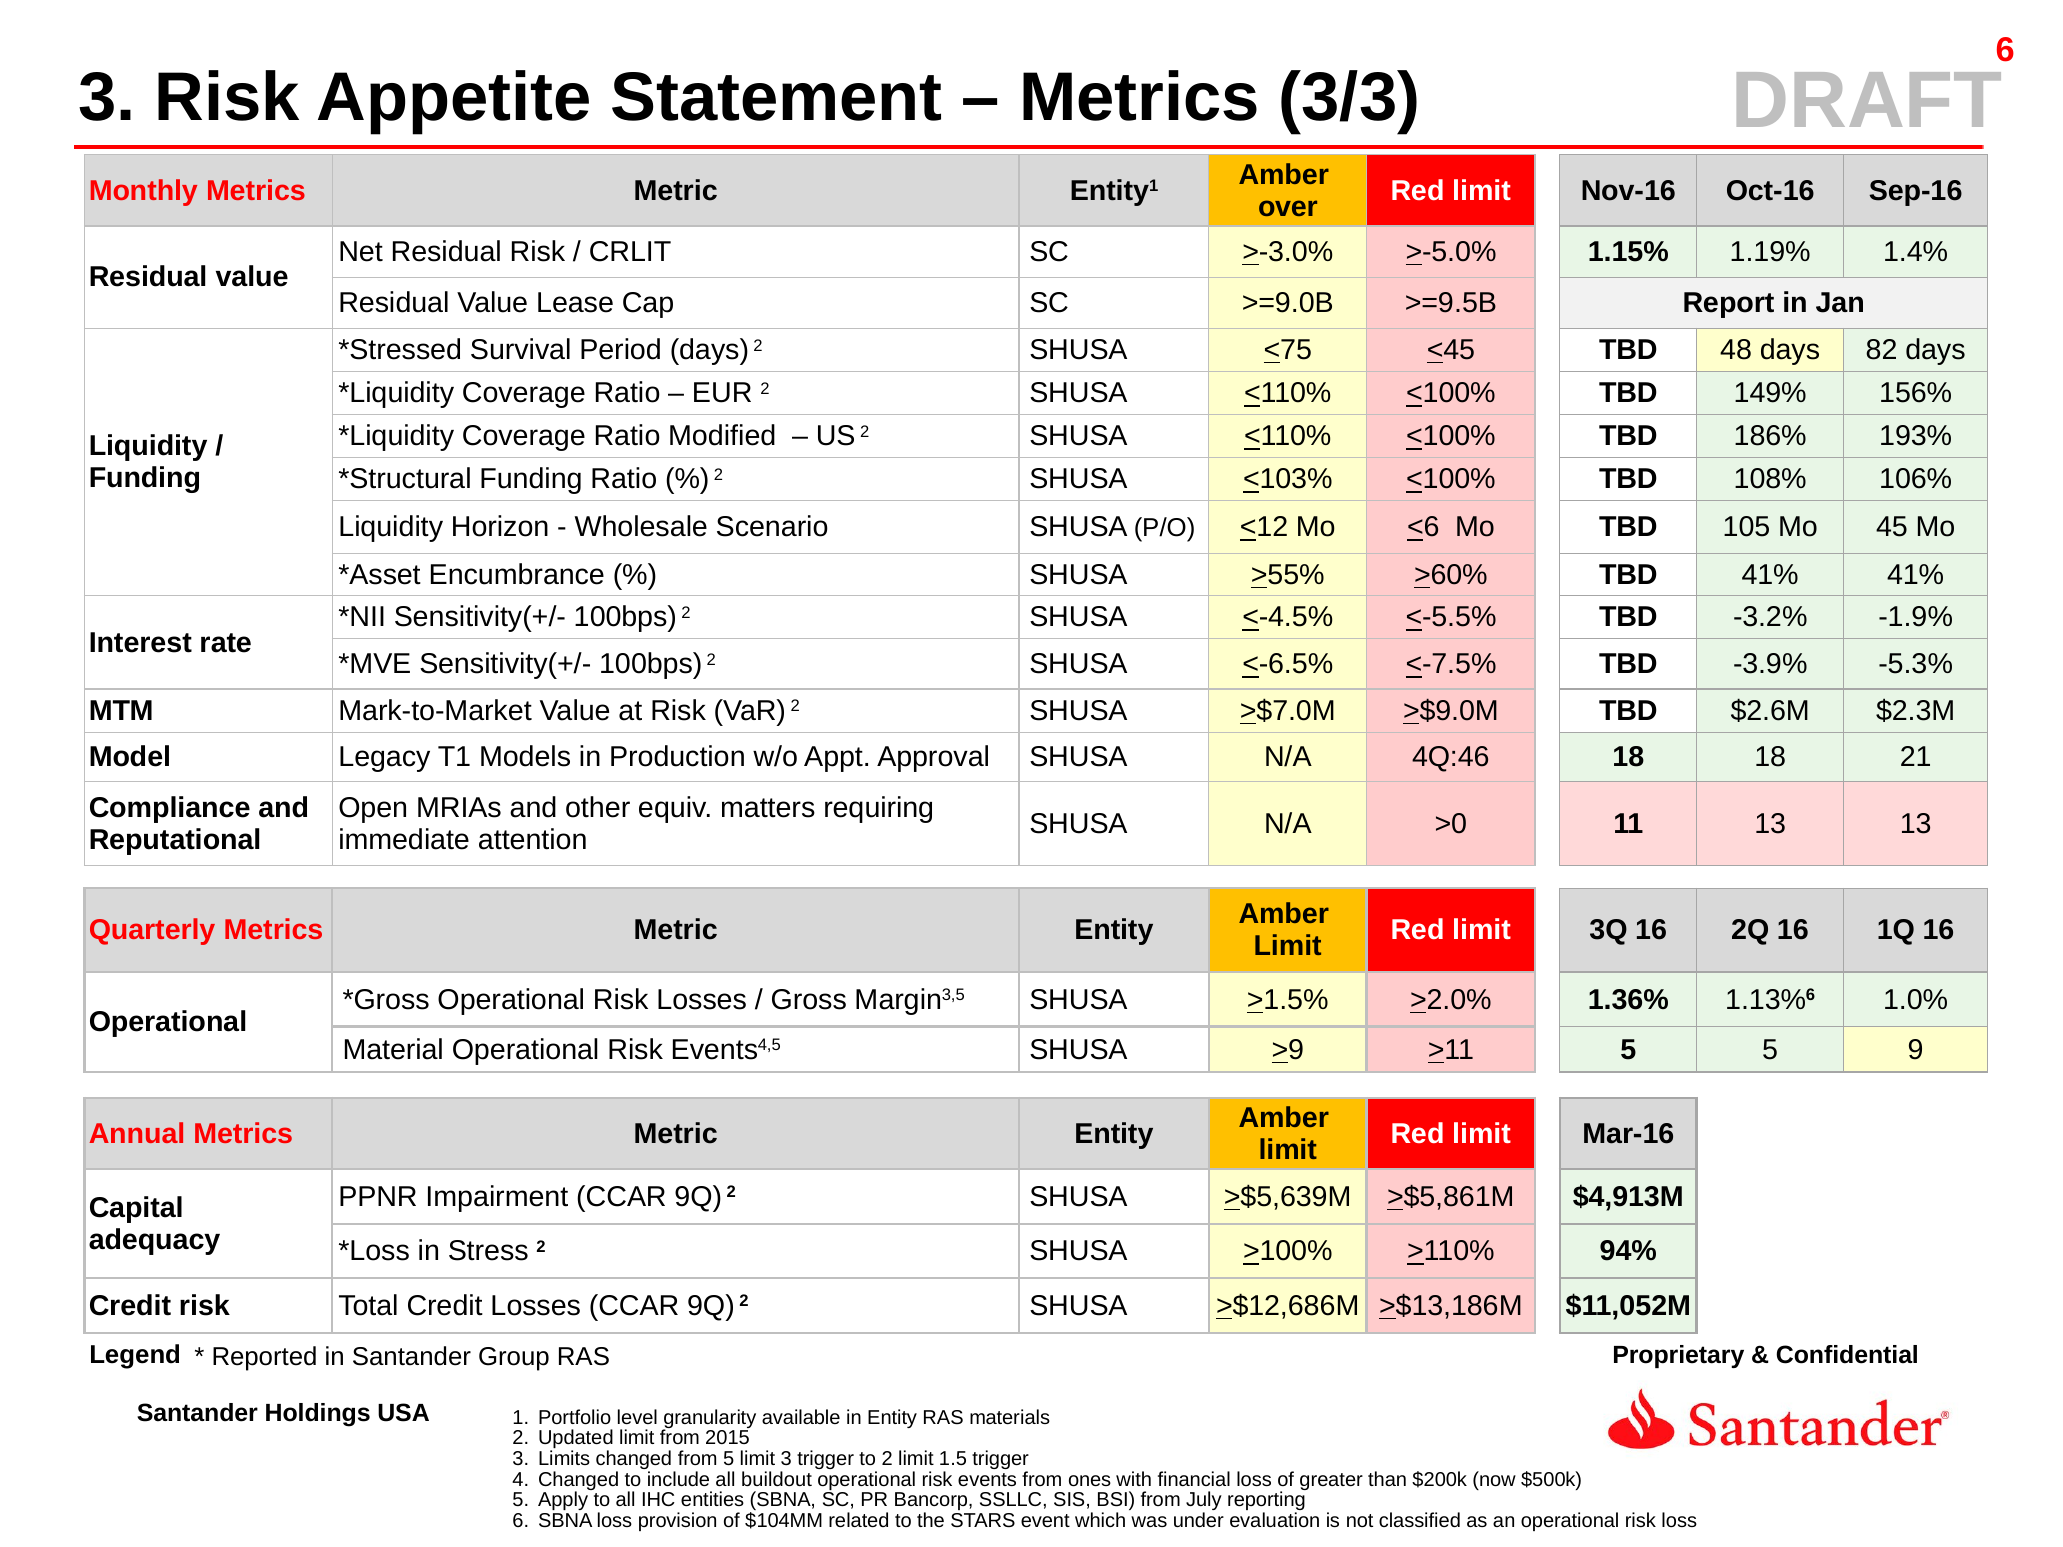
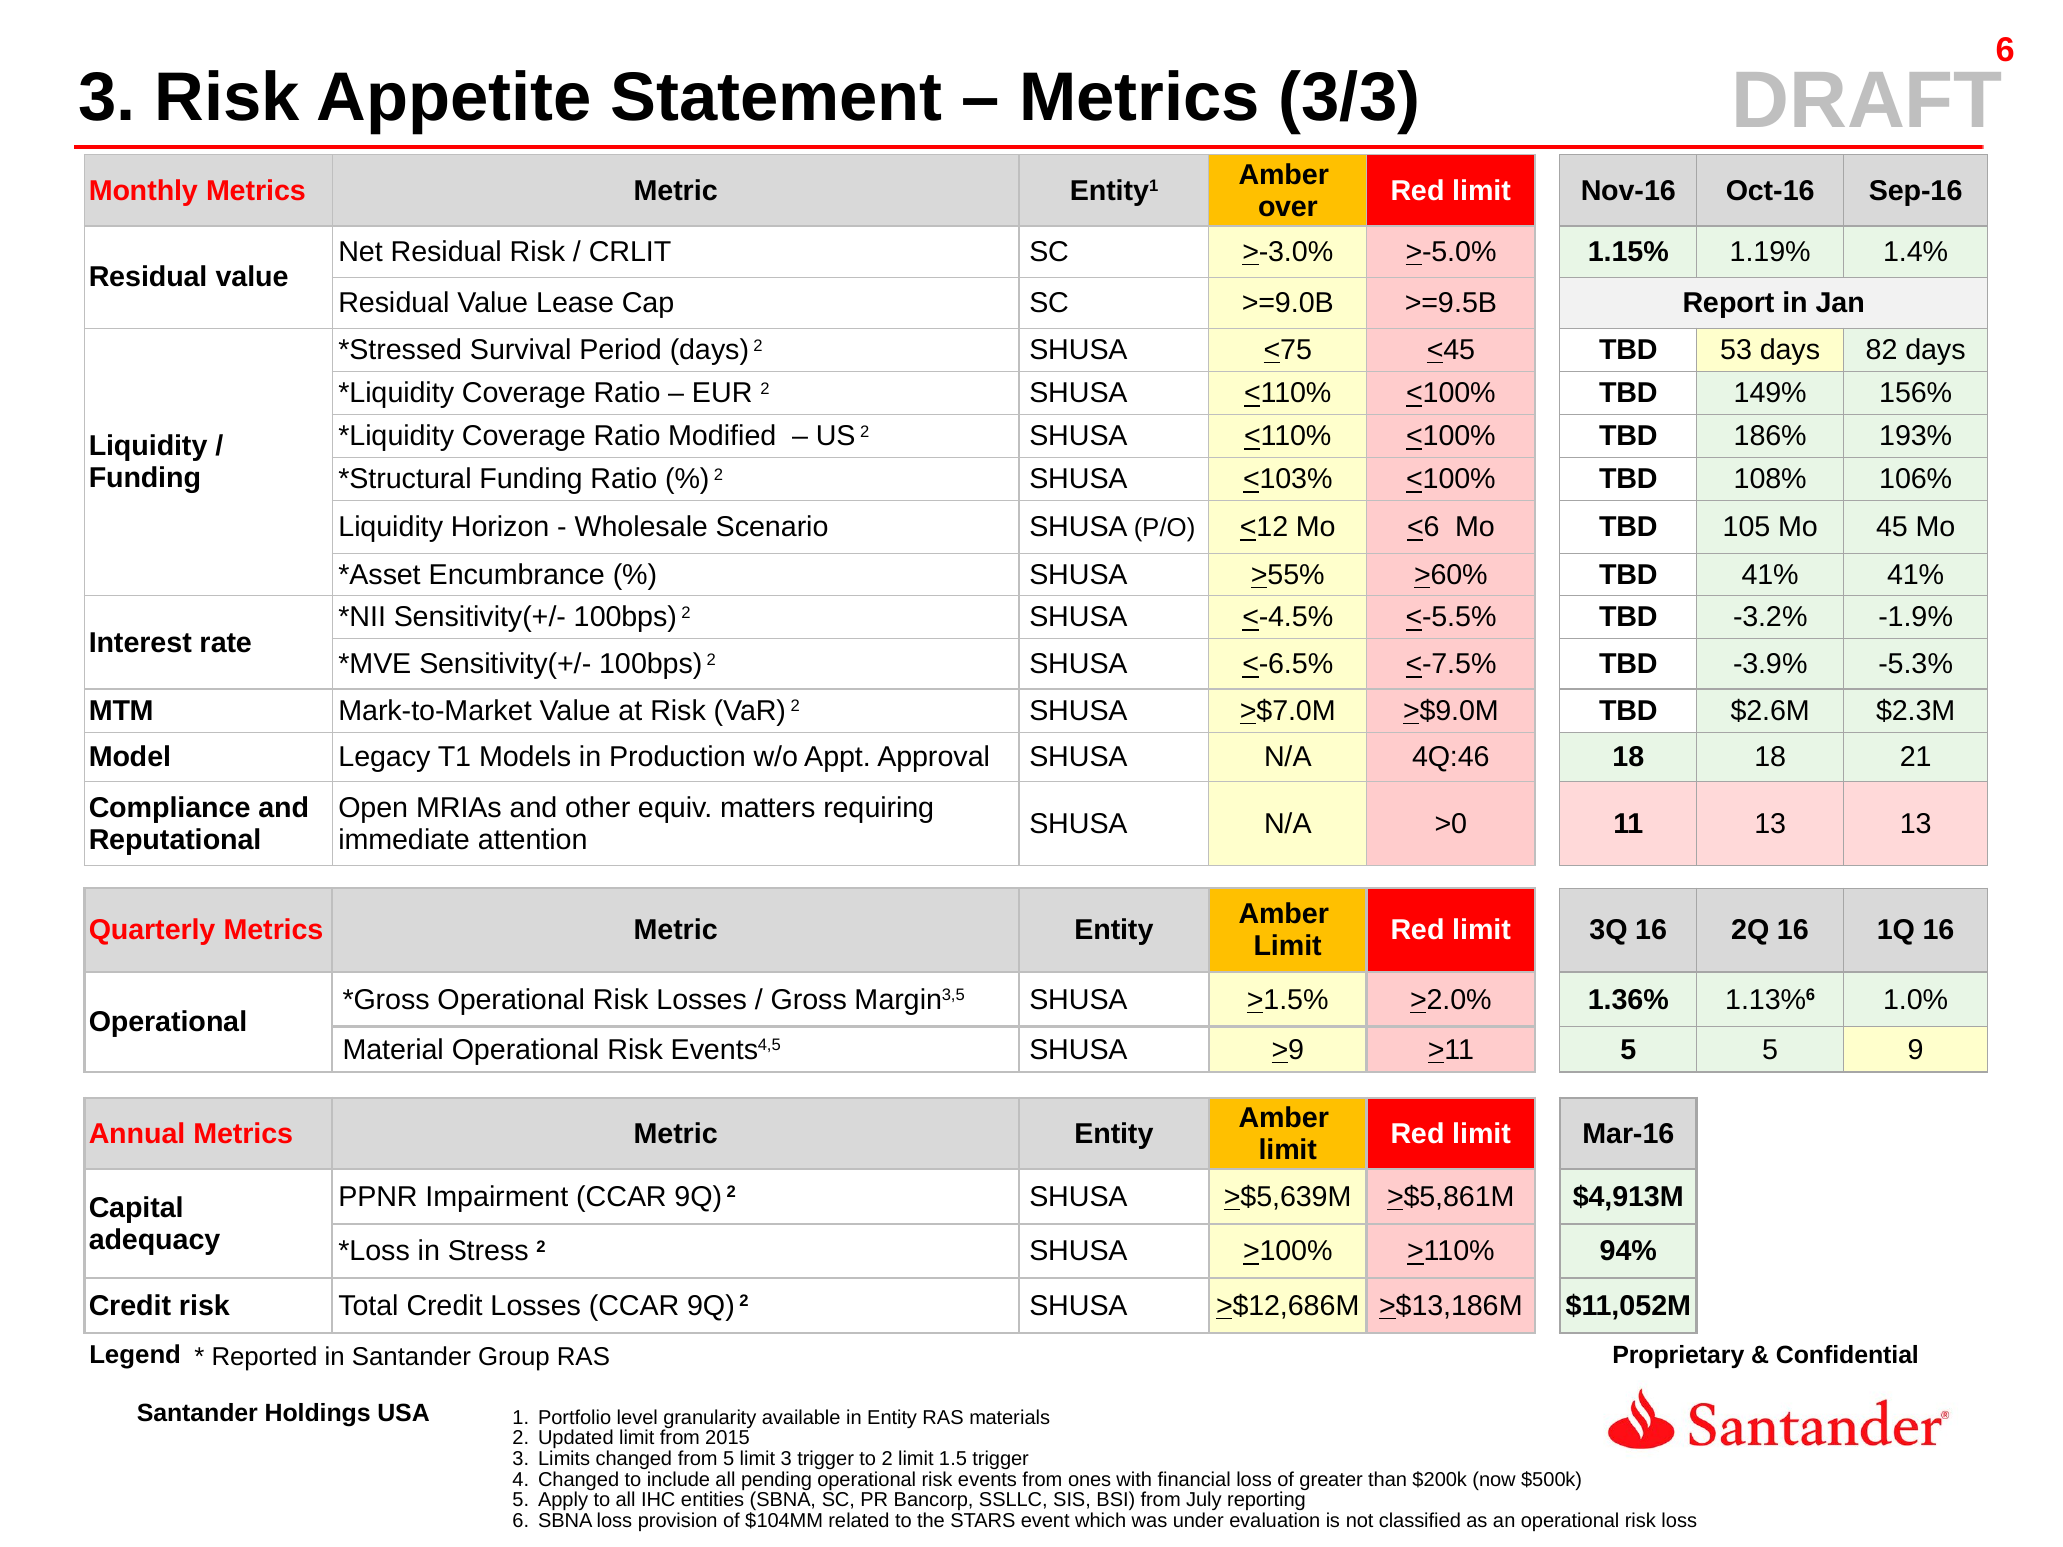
48: 48 -> 53
buildout: buildout -> pending
